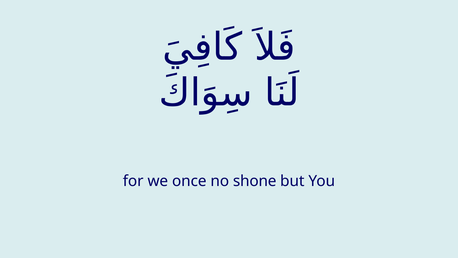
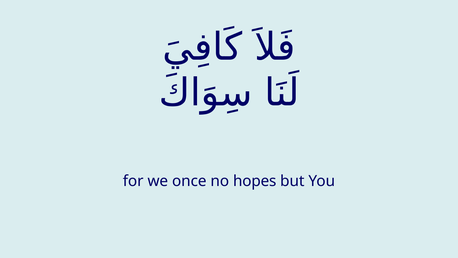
shone: shone -> hopes
